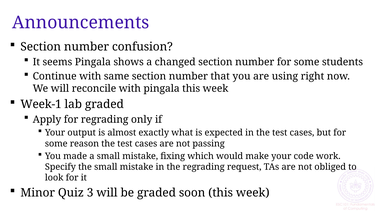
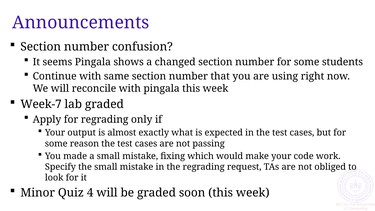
Week-1: Week-1 -> Week-7
3: 3 -> 4
